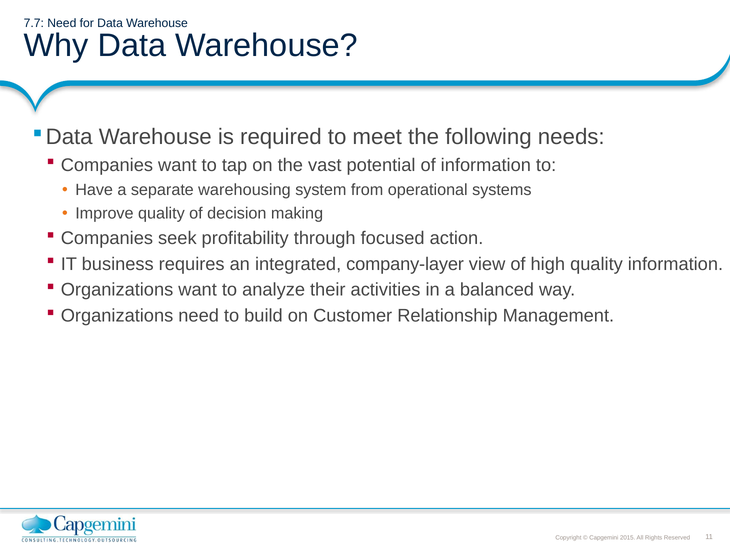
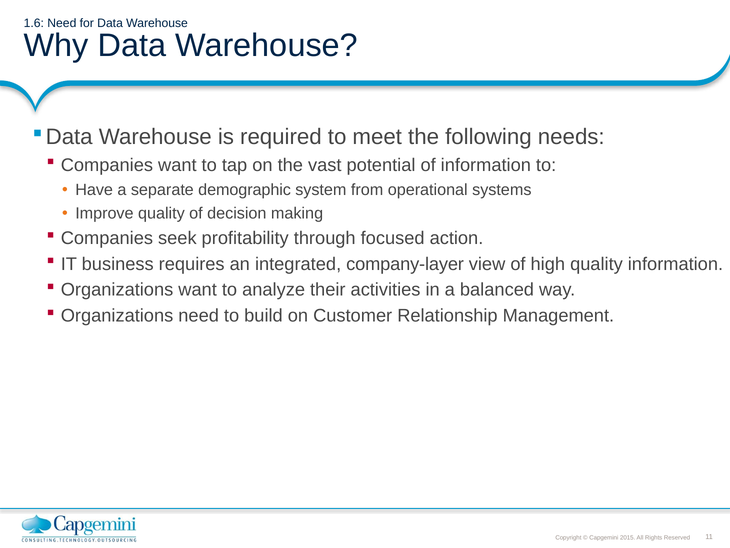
7.7: 7.7 -> 1.6
warehousing: warehousing -> demographic
